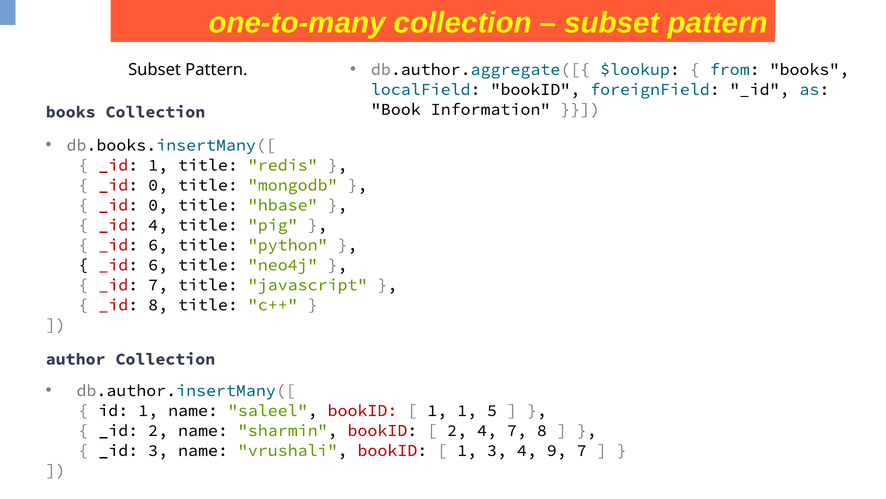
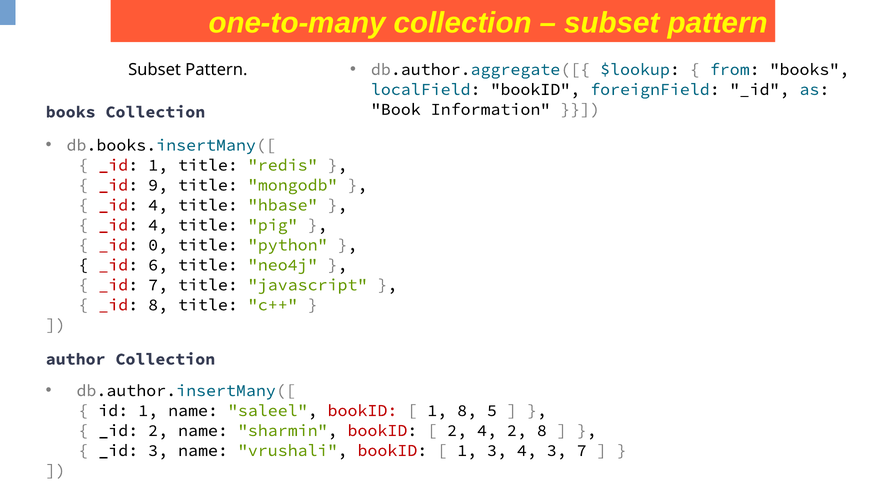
0 at (158, 185): 0 -> 9
0 at (158, 205): 0 -> 4
6 at (158, 245): 6 -> 0
1 1: 1 -> 8
4 7: 7 -> 2
4 9: 9 -> 3
